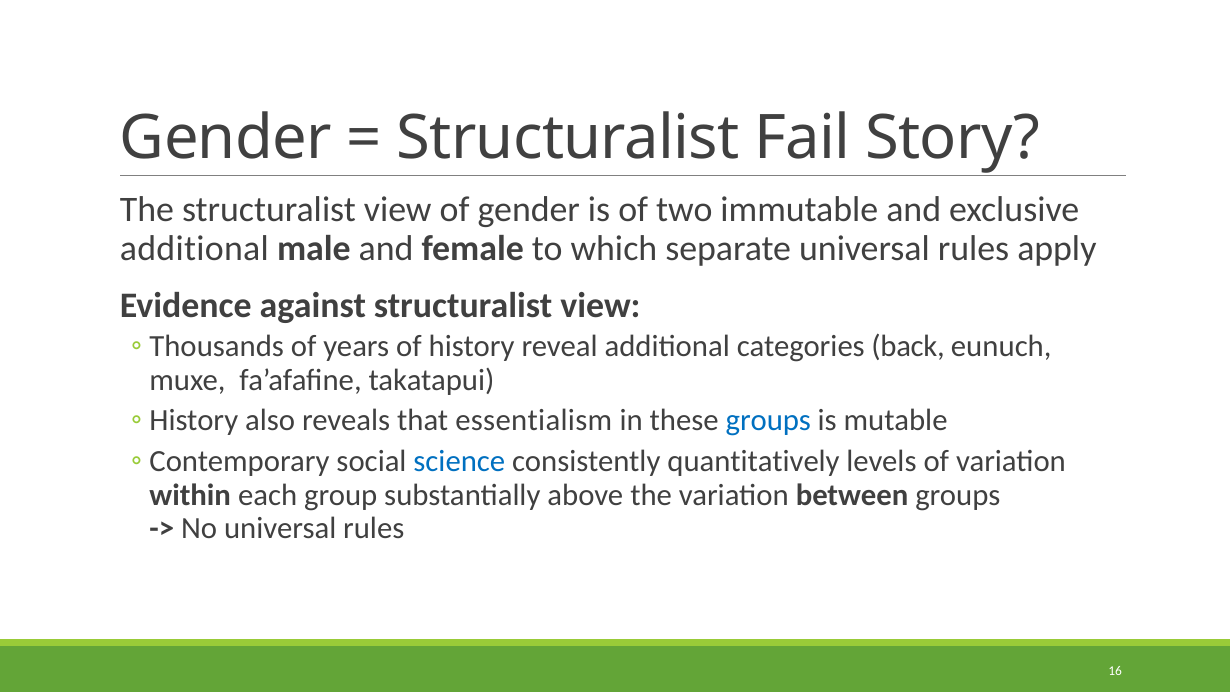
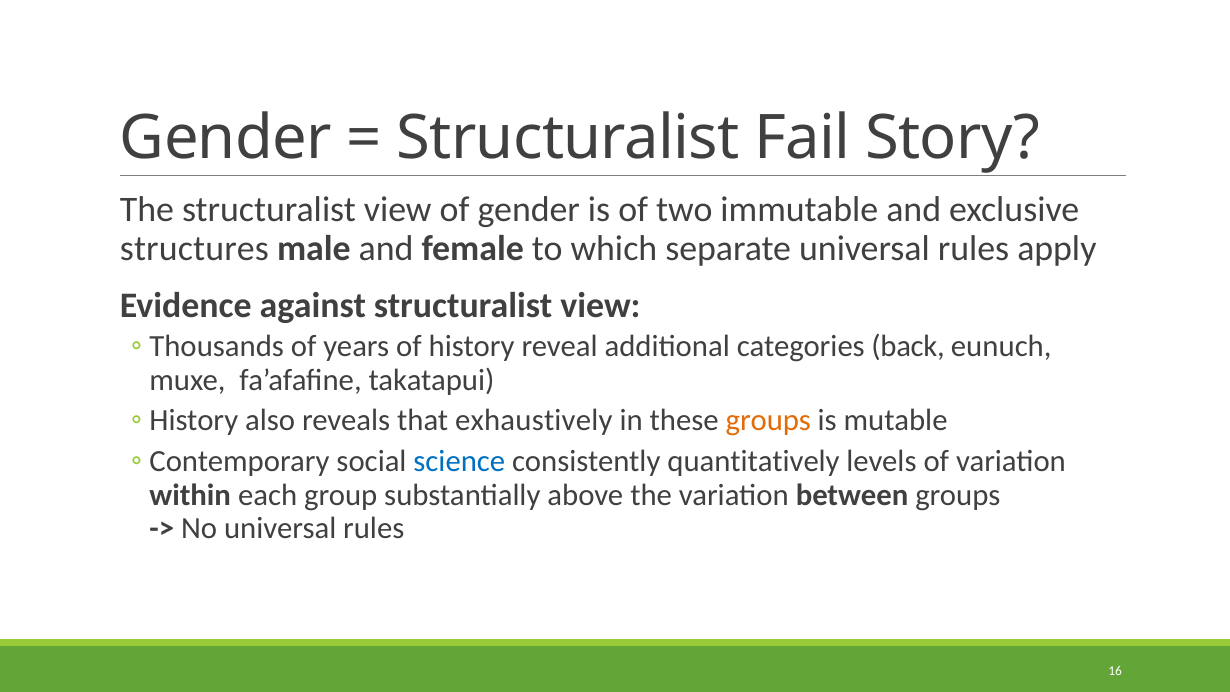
additional at (194, 249): additional -> structures
essentialism: essentialism -> exhaustively
groups at (768, 421) colour: blue -> orange
